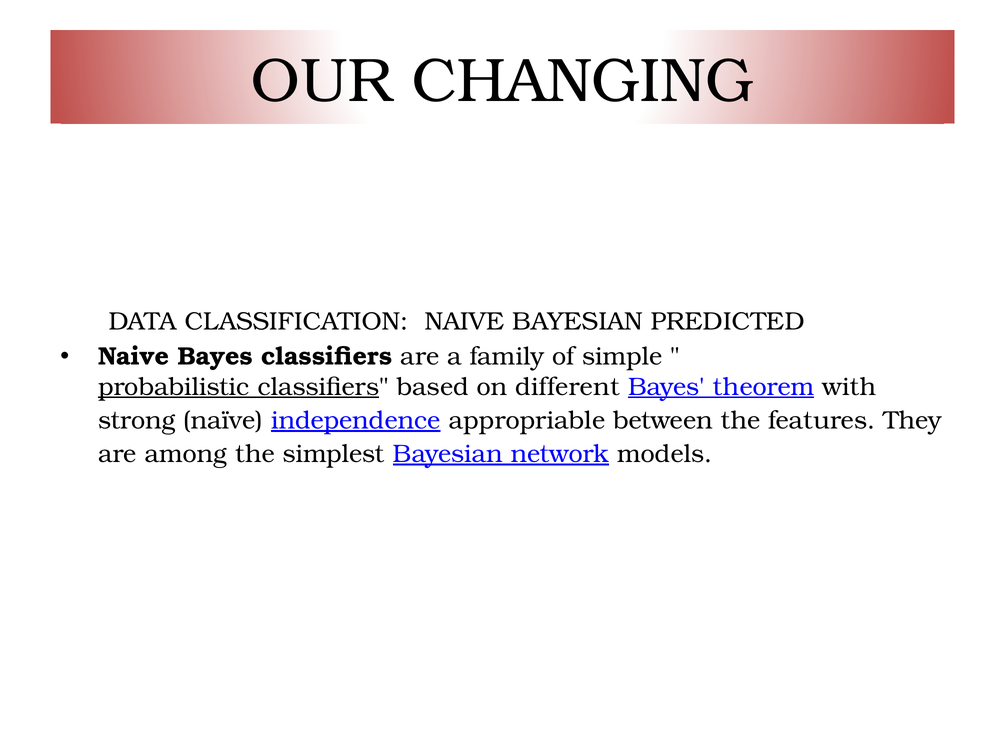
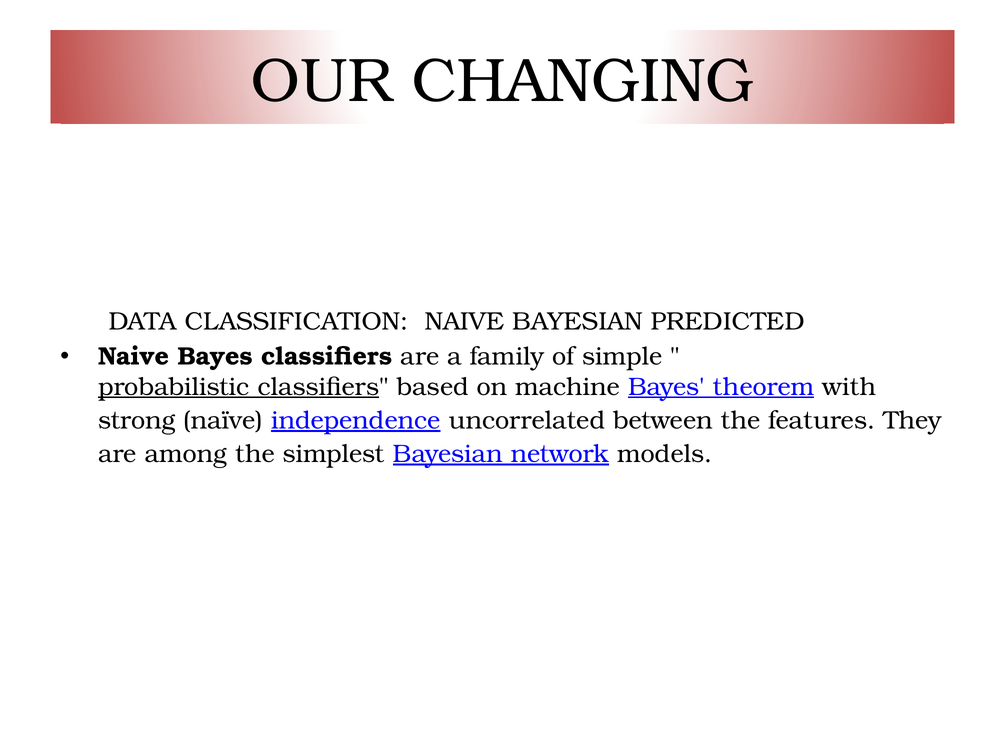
different: different -> machine
appropriable: appropriable -> uncorrelated
